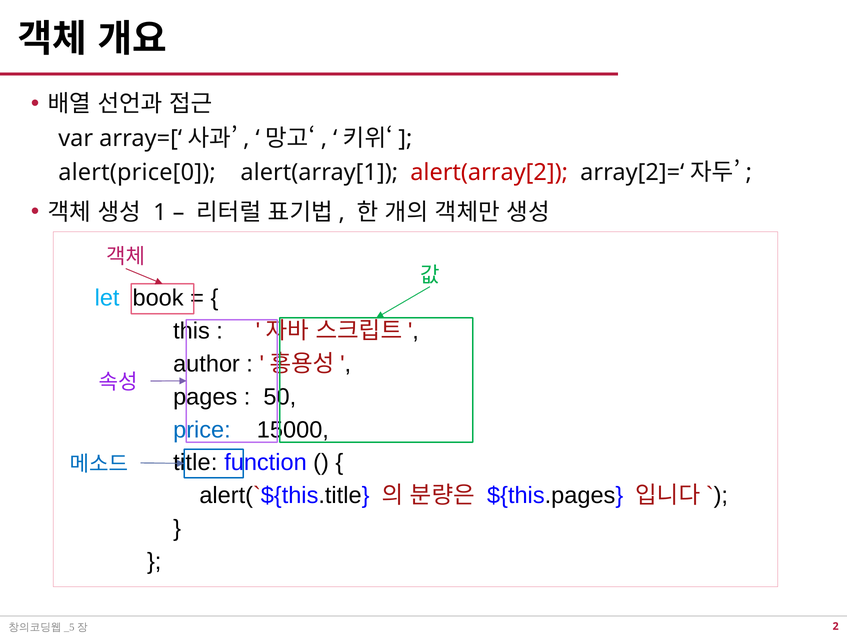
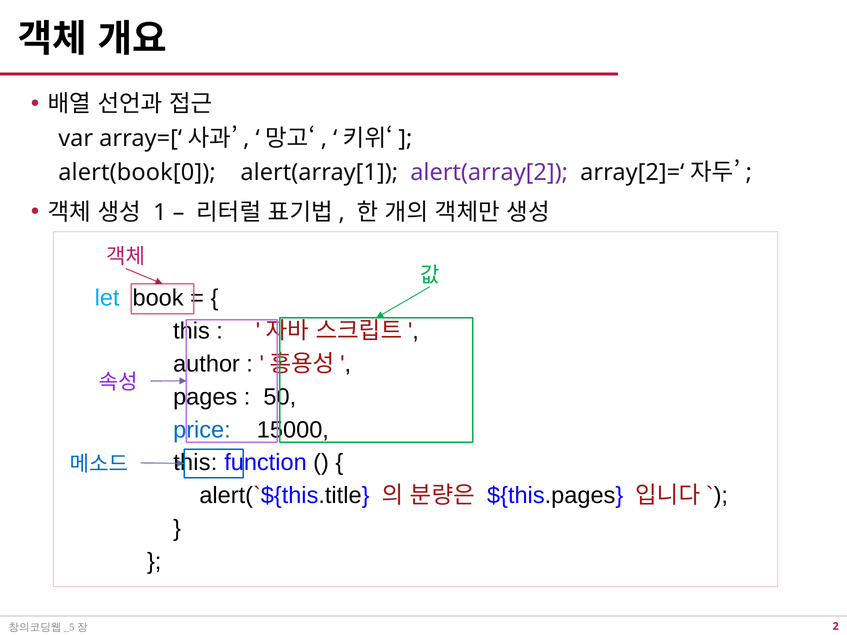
alert(price[0: alert(price[0 -> alert(book[0
alert(array[2 colour: red -> purple
title at (195, 463): title -> this
